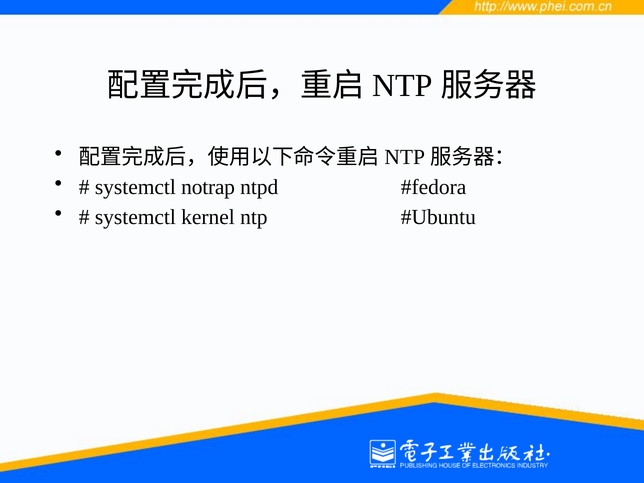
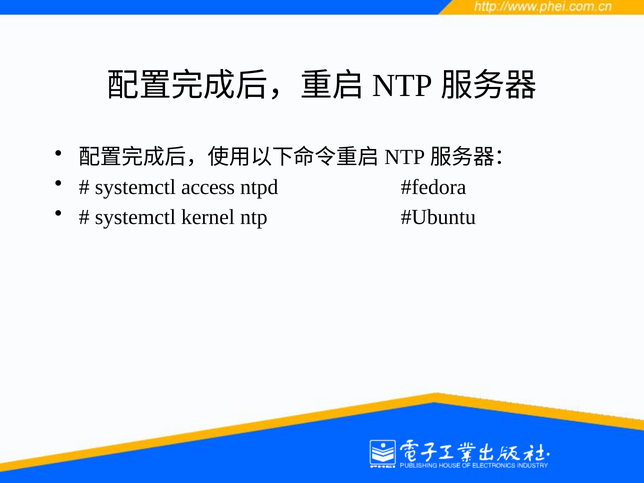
notrap: notrap -> access
